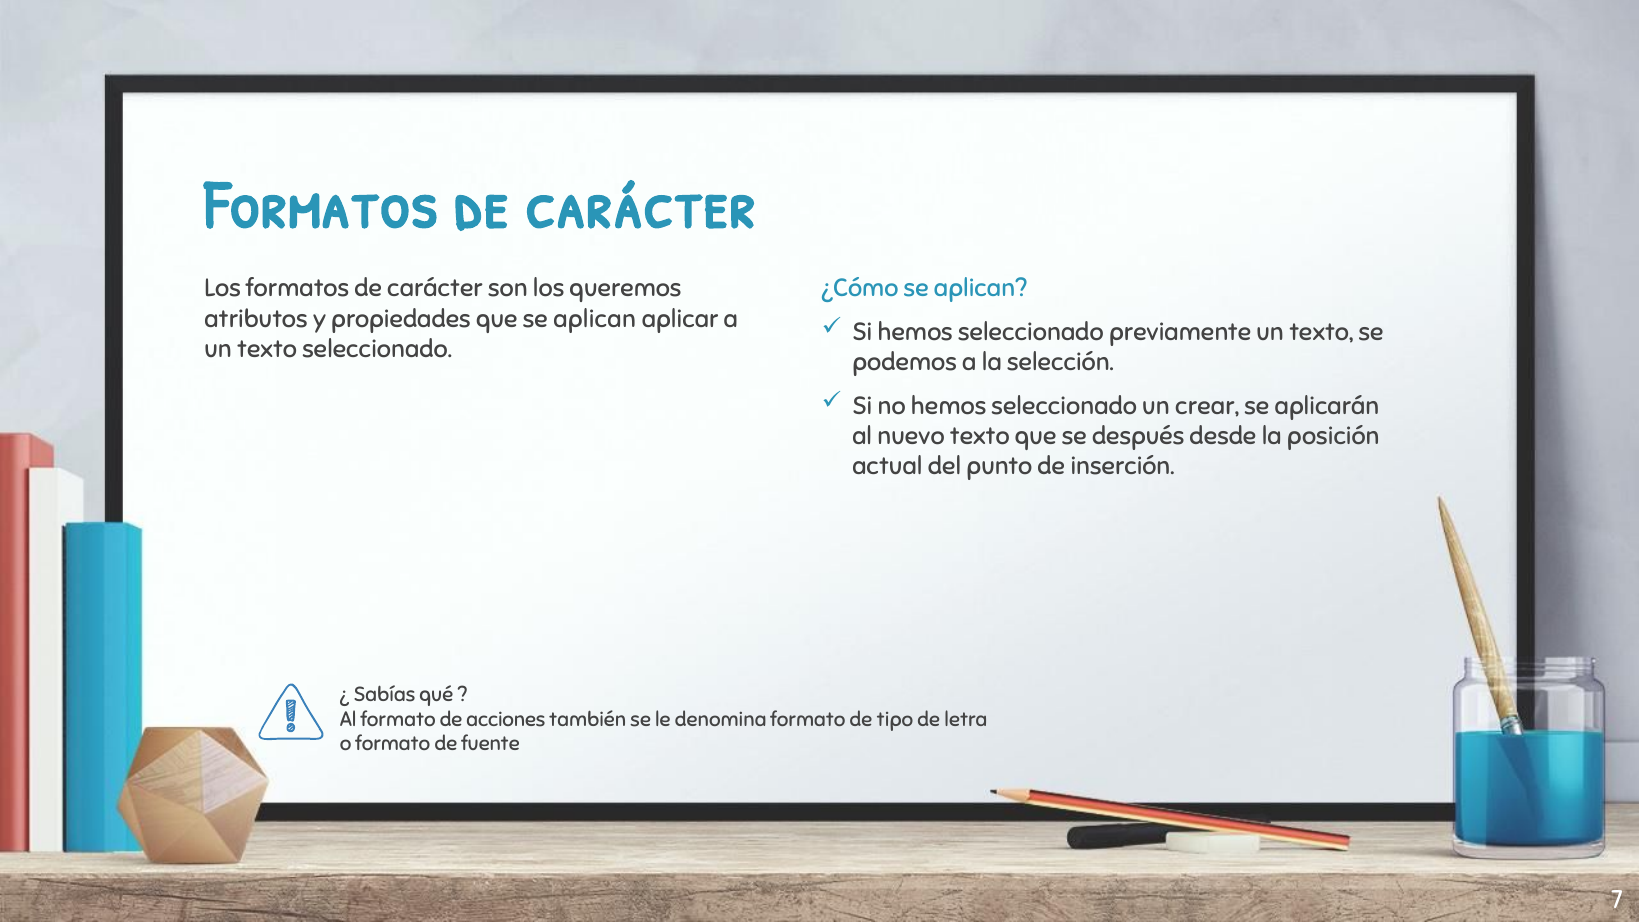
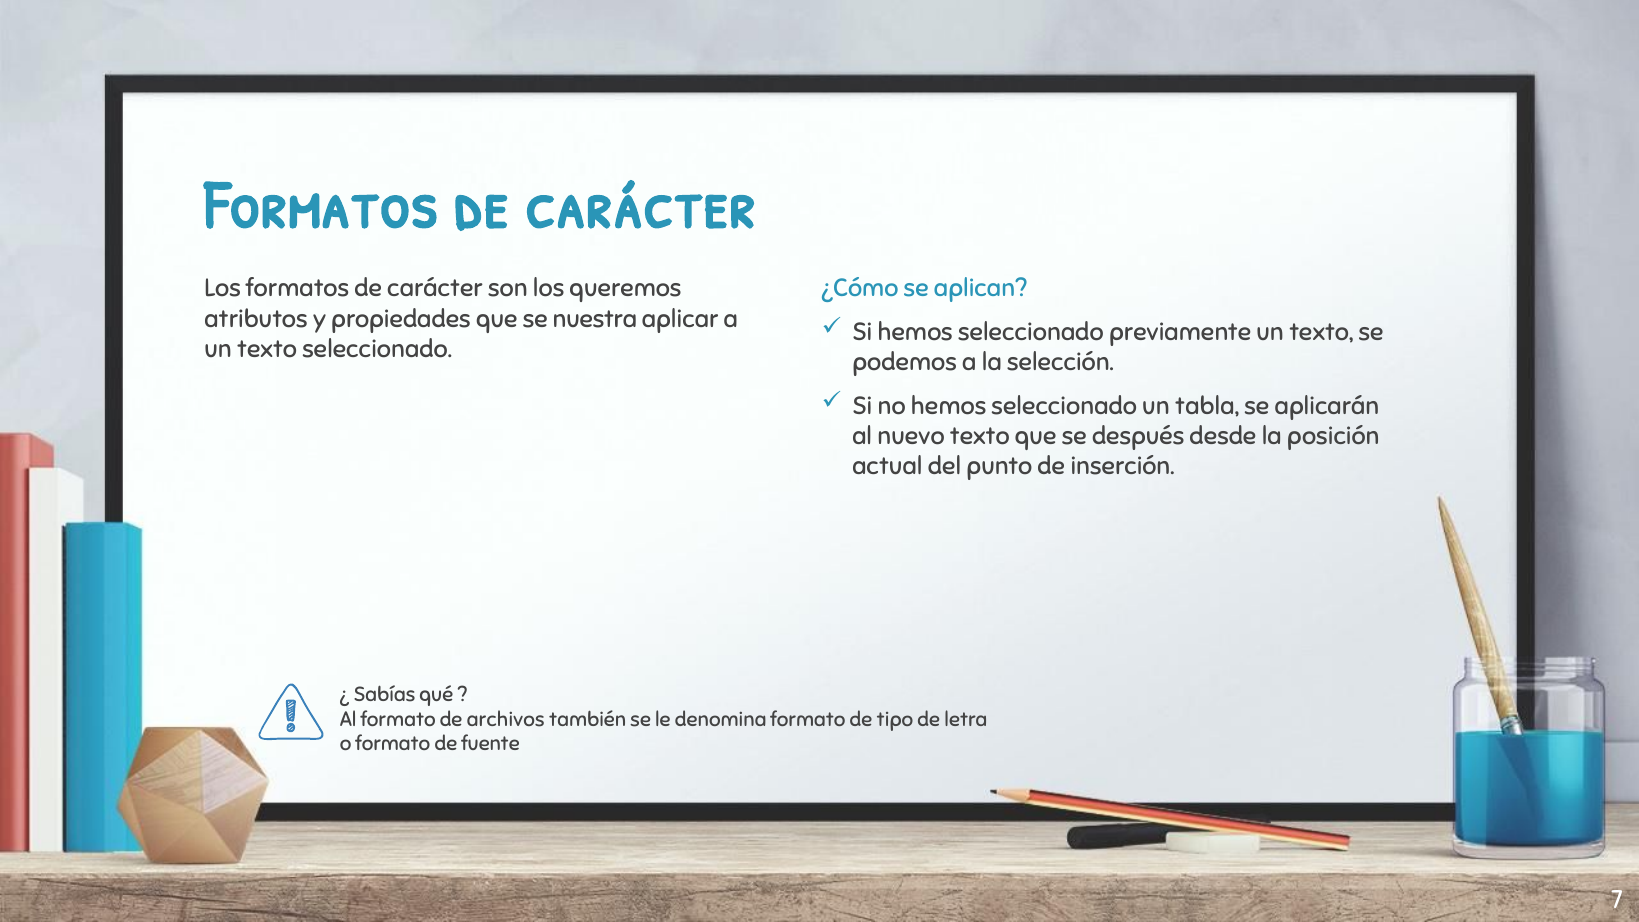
que se aplican: aplican -> nuestra
crear: crear -> tabla
acciones: acciones -> archivos
